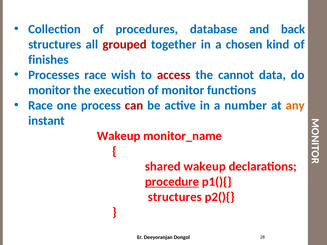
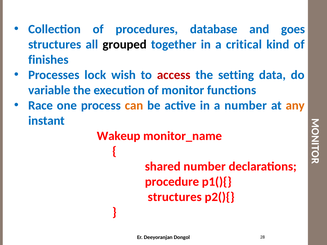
back: back -> goes
grouped colour: red -> black
chosen: chosen -> critical
Processes race: race -> lock
cannot: cannot -> setting
monitor at (49, 90): monitor -> variable
can colour: red -> orange
shared wakeup: wakeup -> number
procedure underline: present -> none
